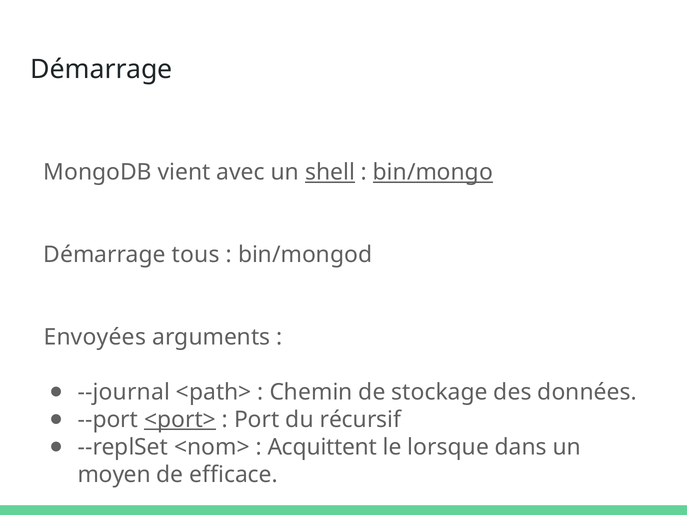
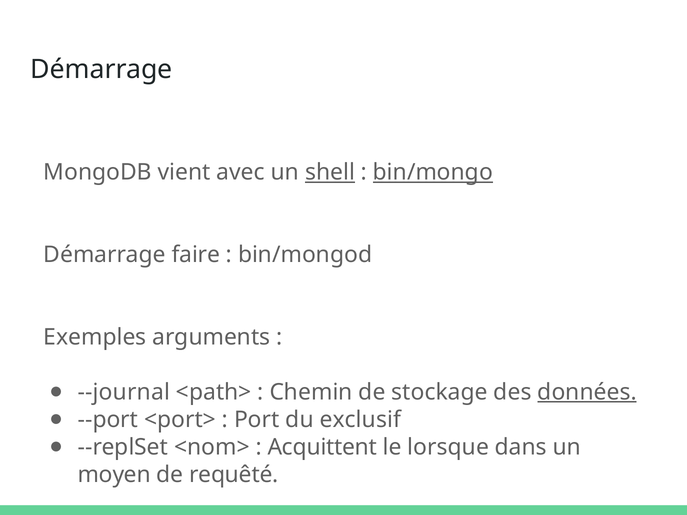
tous: tous -> faire
Envoyées: Envoyées -> Exemples
données underline: none -> present
<port> underline: present -> none
récursif: récursif -> exclusif
efficace: efficace -> requêté
